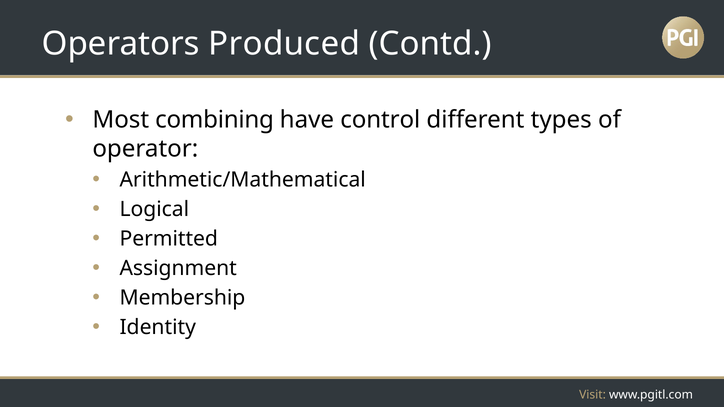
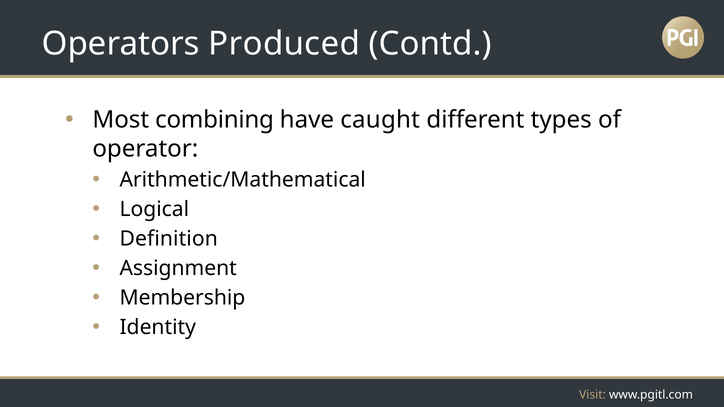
control: control -> caught
Permitted: Permitted -> Definition
